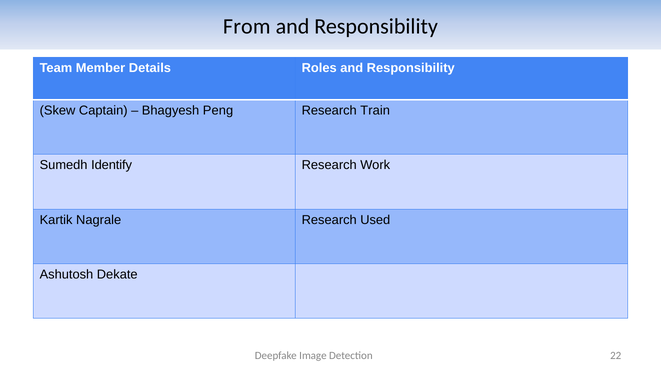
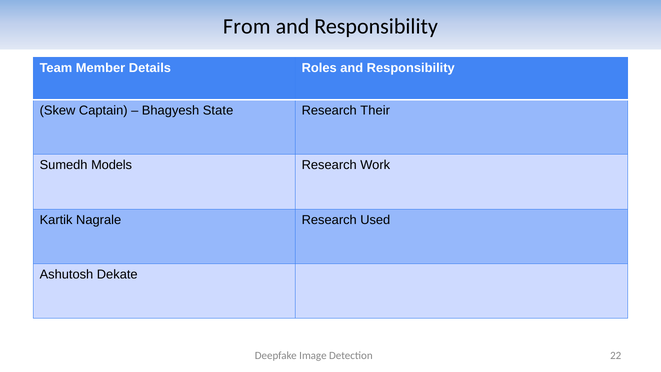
Peng: Peng -> State
Train: Train -> Their
Identify: Identify -> Models
